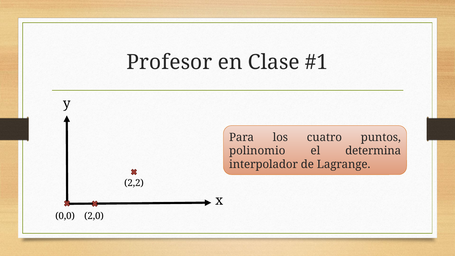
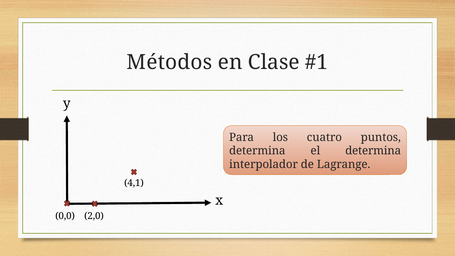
Profesor: Profesor -> Métodos
polinomio at (257, 151): polinomio -> determina
2,2: 2,2 -> 4,1
